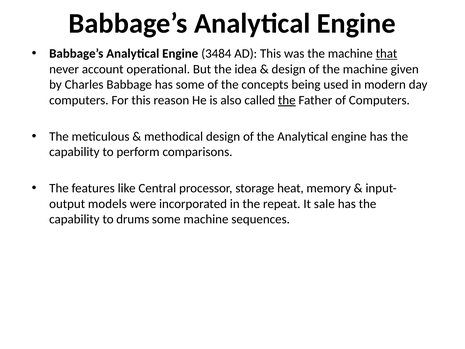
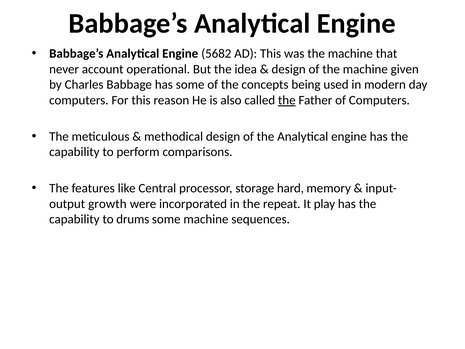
3484: 3484 -> 5682
that underline: present -> none
heat: heat -> hard
models: models -> growth
sale: sale -> play
